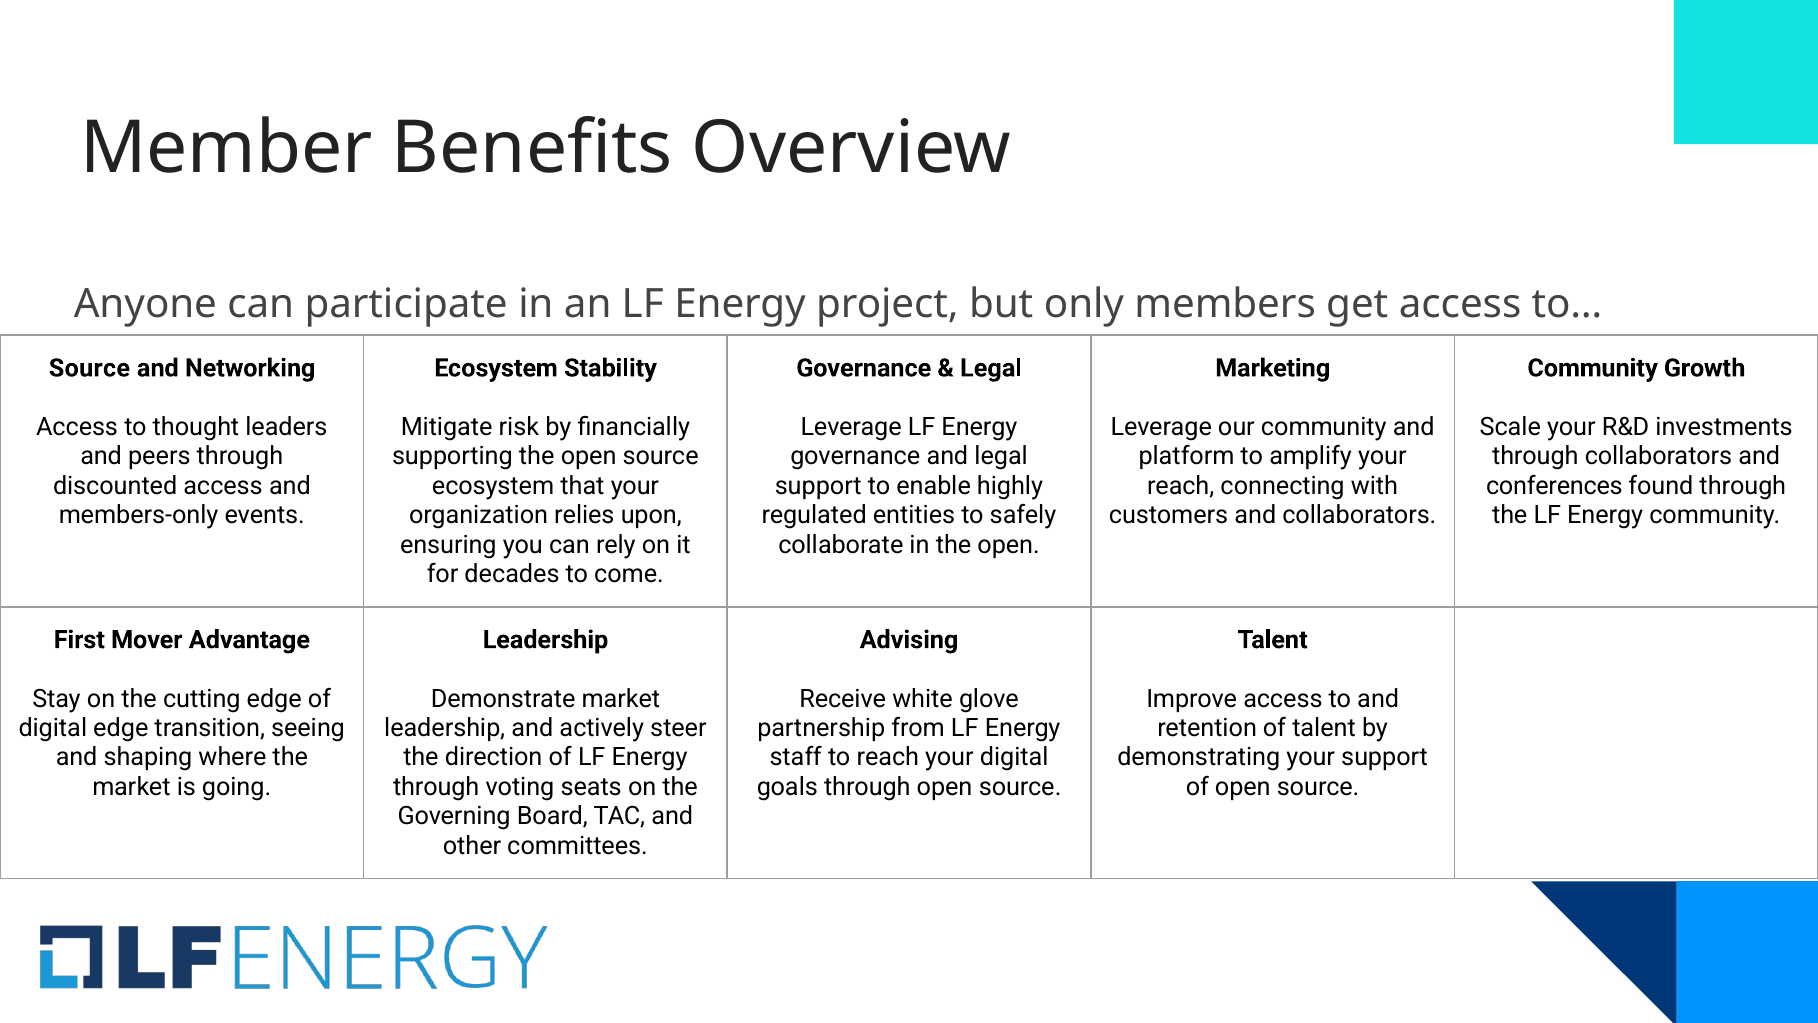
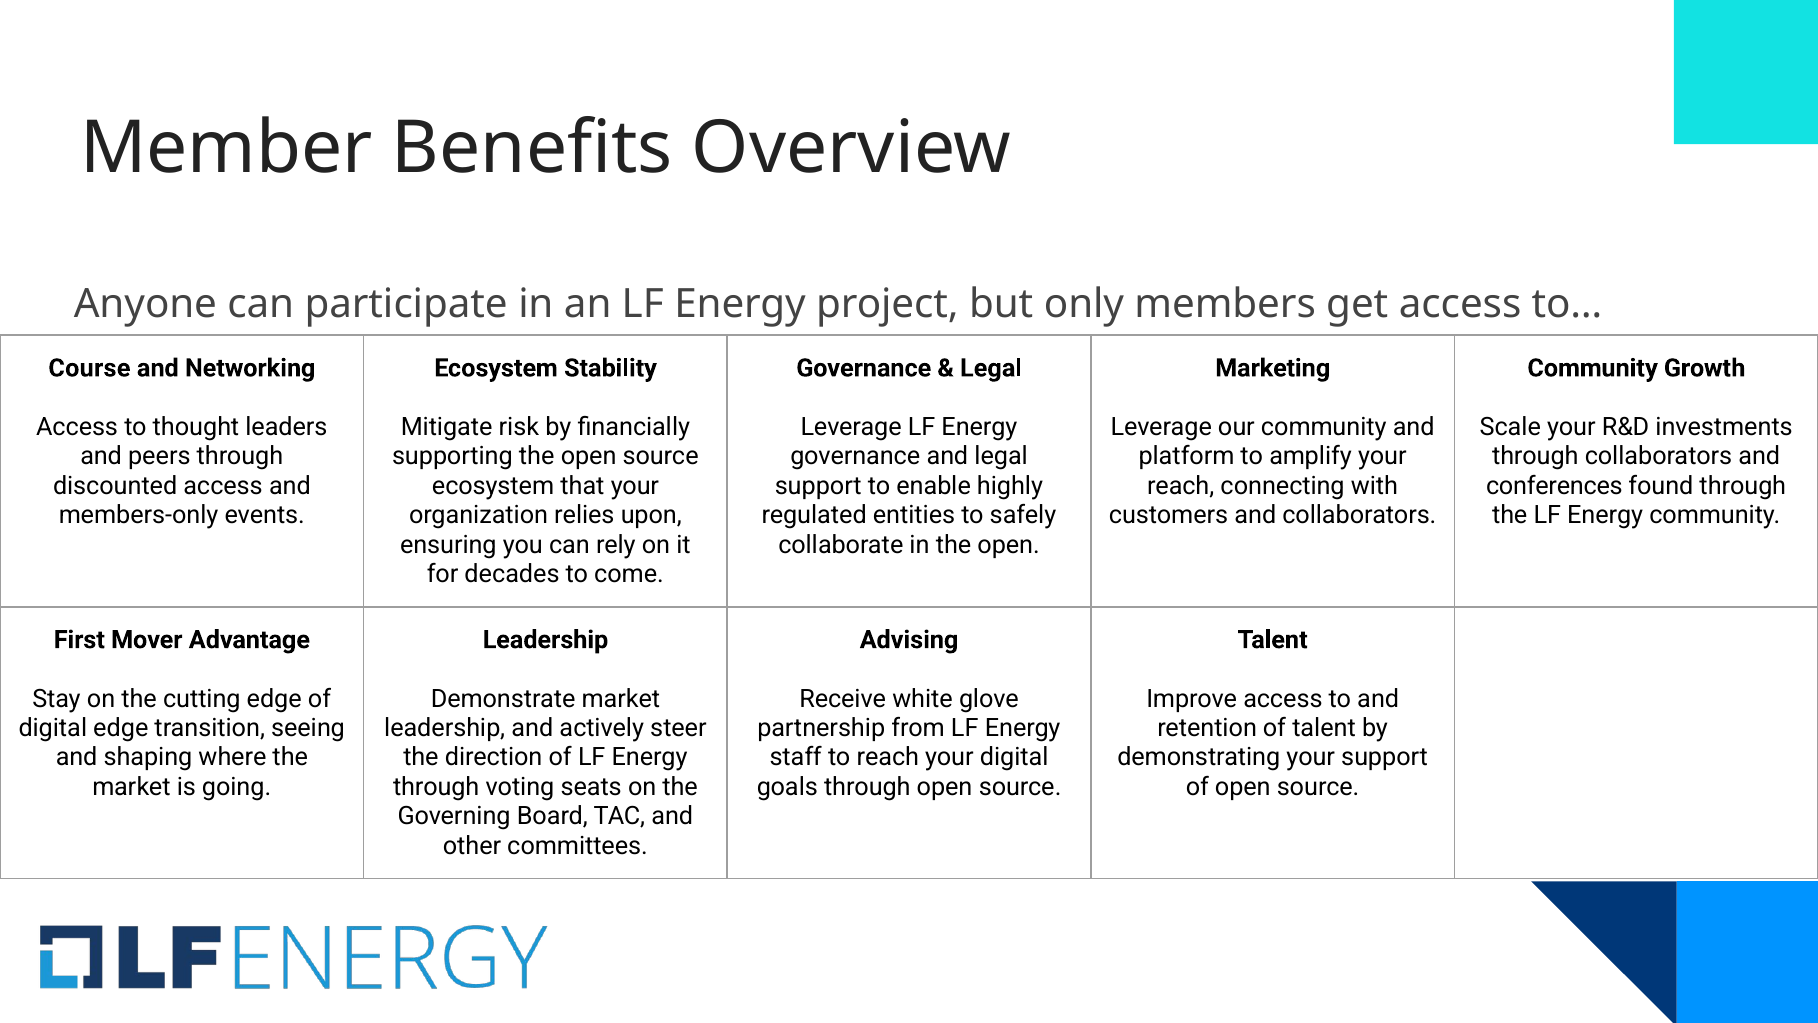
Source at (89, 368): Source -> Course
